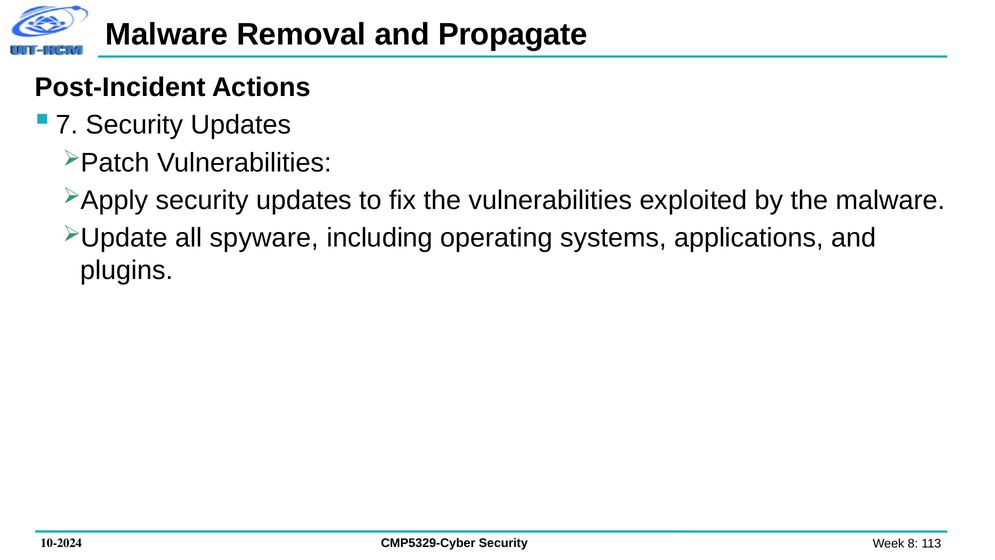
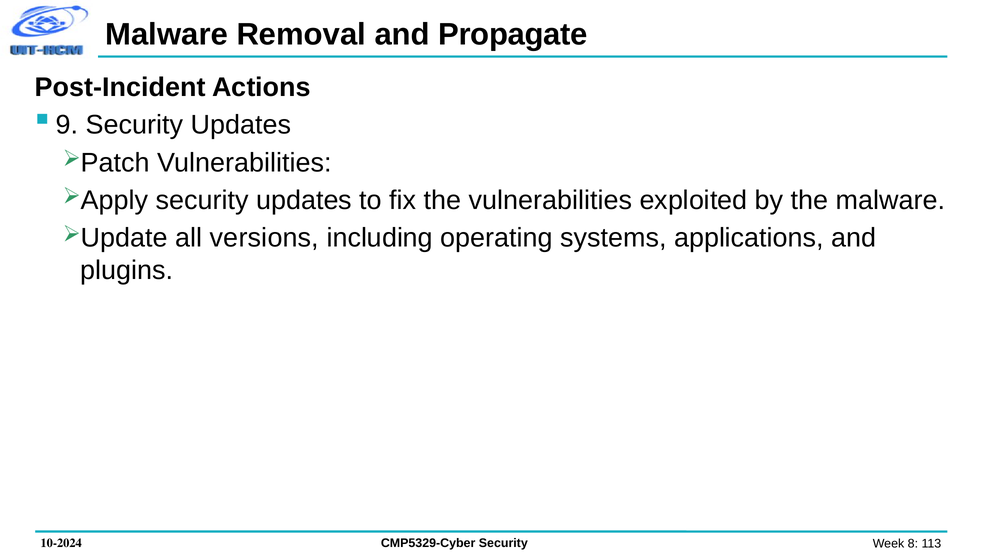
7: 7 -> 9
spyware: spyware -> versions
